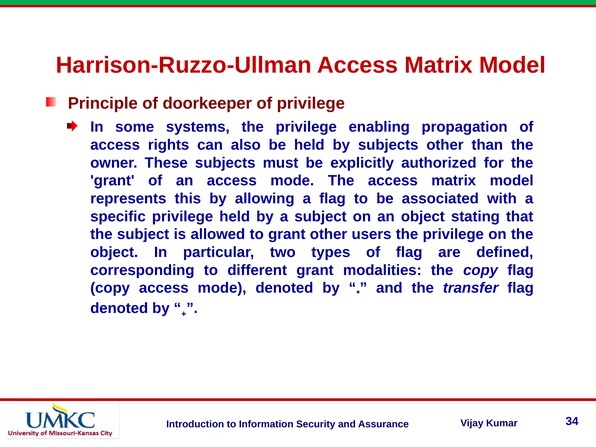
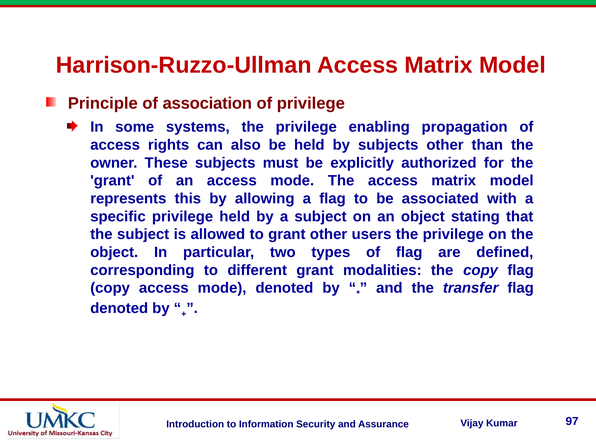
doorkeeper: doorkeeper -> association
34: 34 -> 97
